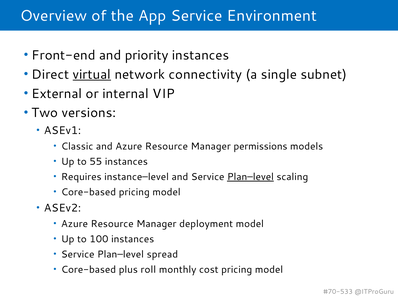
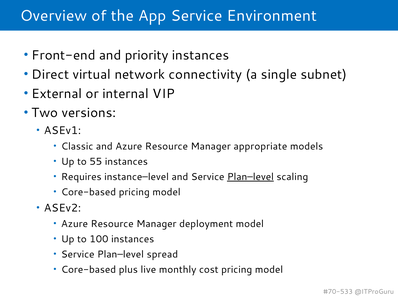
virtual underline: present -> none
permissions: permissions -> appropriate
roll: roll -> live
